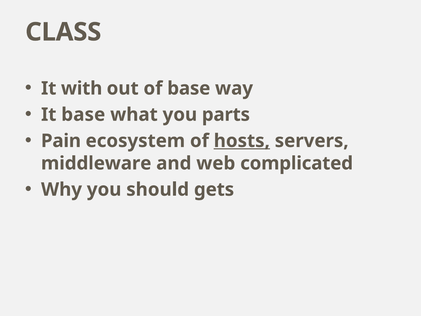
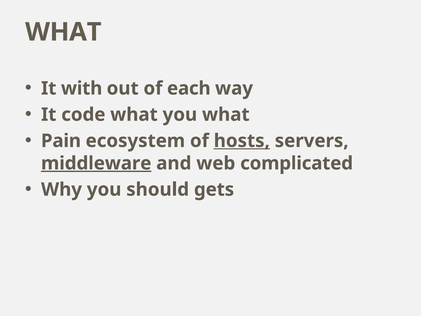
CLASS at (63, 32): CLASS -> WHAT
of base: base -> each
It base: base -> code
you parts: parts -> what
middleware underline: none -> present
